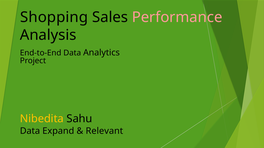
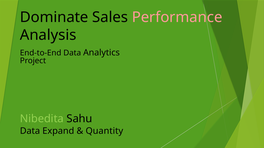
Shopping: Shopping -> Dominate
Nibedita colour: yellow -> light green
Relevant: Relevant -> Quantity
